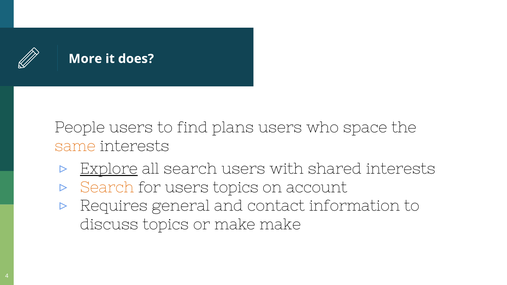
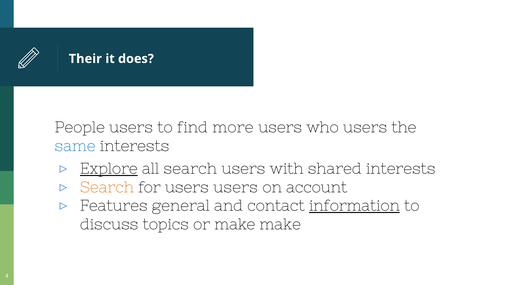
More: More -> Their
plans: plans -> more
who space: space -> users
same colour: orange -> blue
users topics: topics -> users
Requires: Requires -> Features
information underline: none -> present
